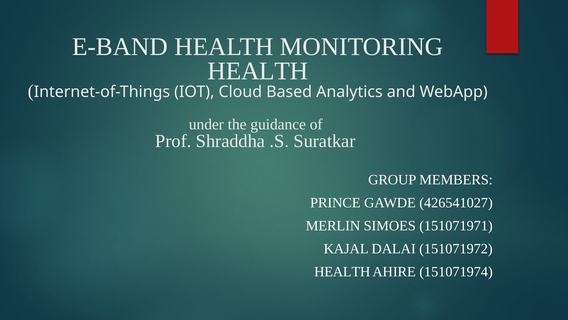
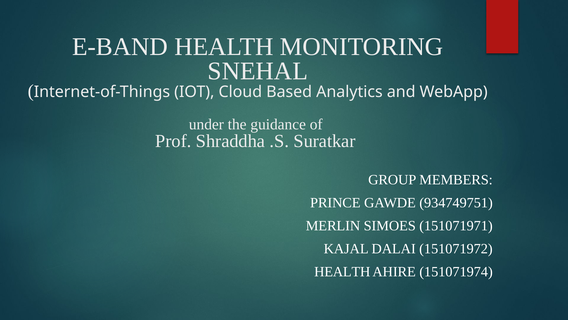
HEALTH at (258, 71): HEALTH -> SNEHAL
426541027: 426541027 -> 934749751
